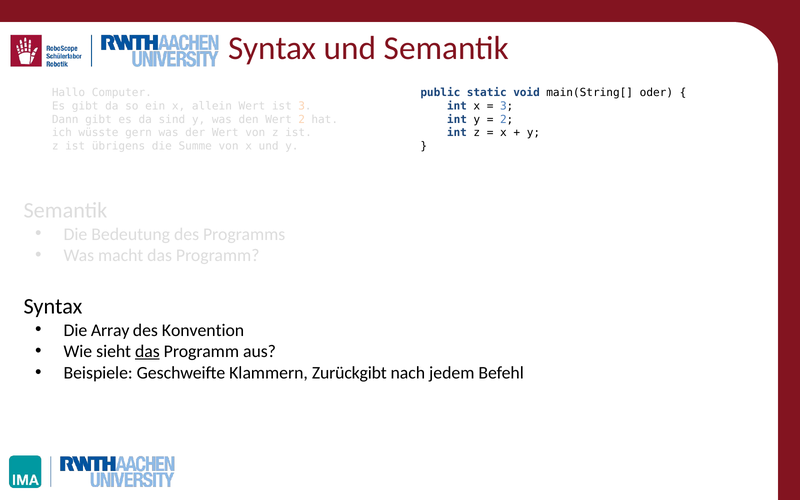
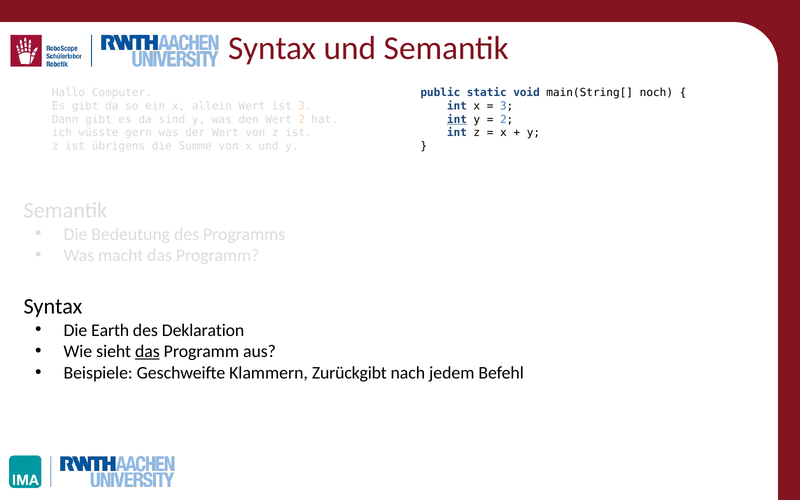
oder: oder -> noch
int at (457, 119) underline: none -> present
Array: Array -> Earth
Konvention: Konvention -> Deklaration
